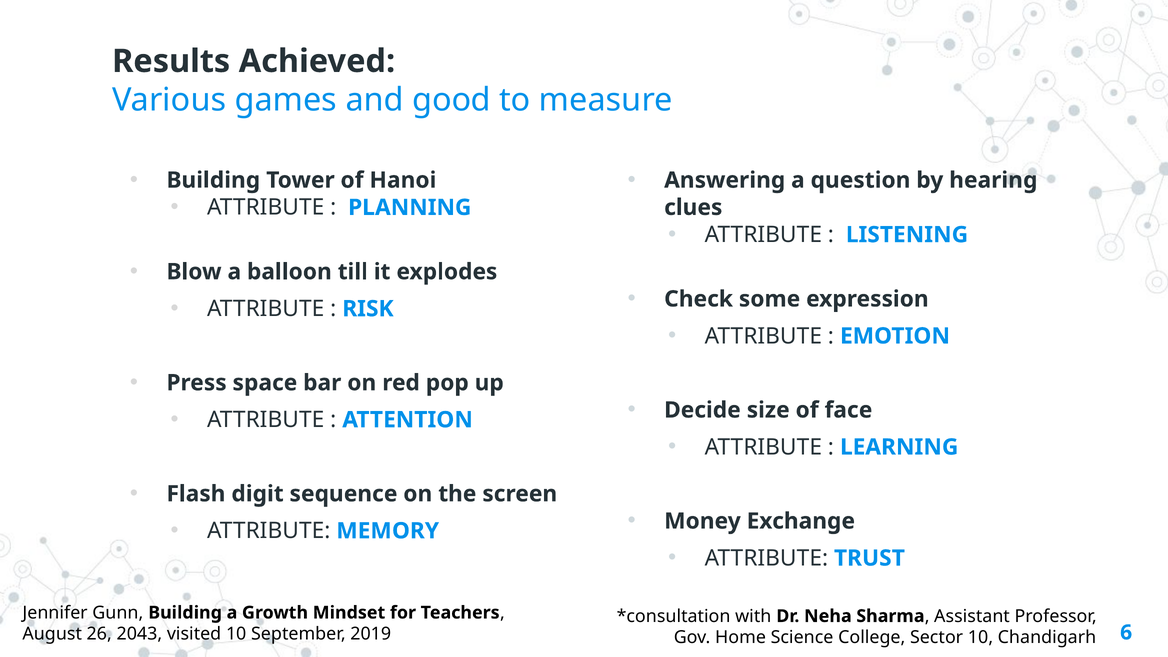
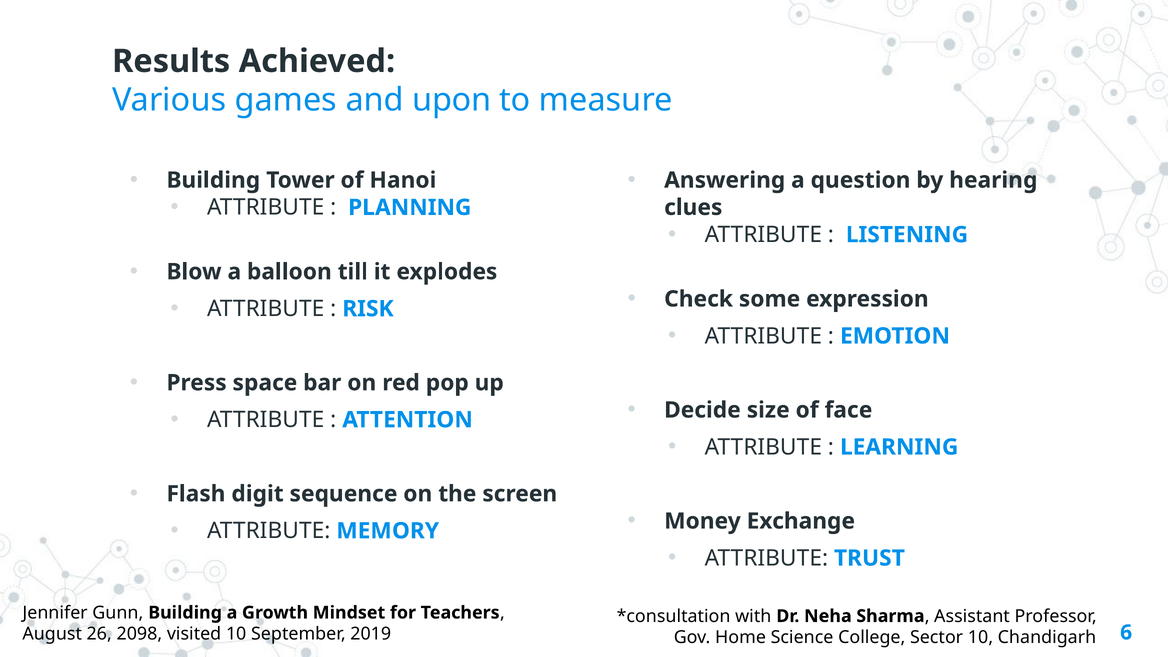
good: good -> upon
2043: 2043 -> 2098
